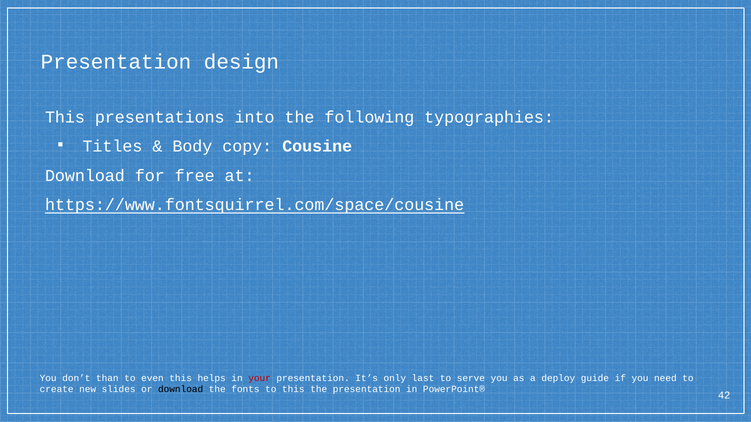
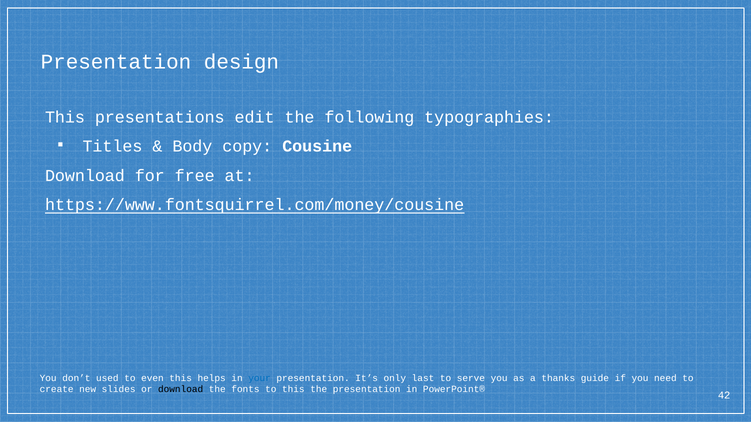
into: into -> edit
https://www.fontsquirrel.com/space/cousine: https://www.fontsquirrel.com/space/cousine -> https://www.fontsquirrel.com/money/cousine
than: than -> used
your colour: red -> blue
deploy: deploy -> thanks
